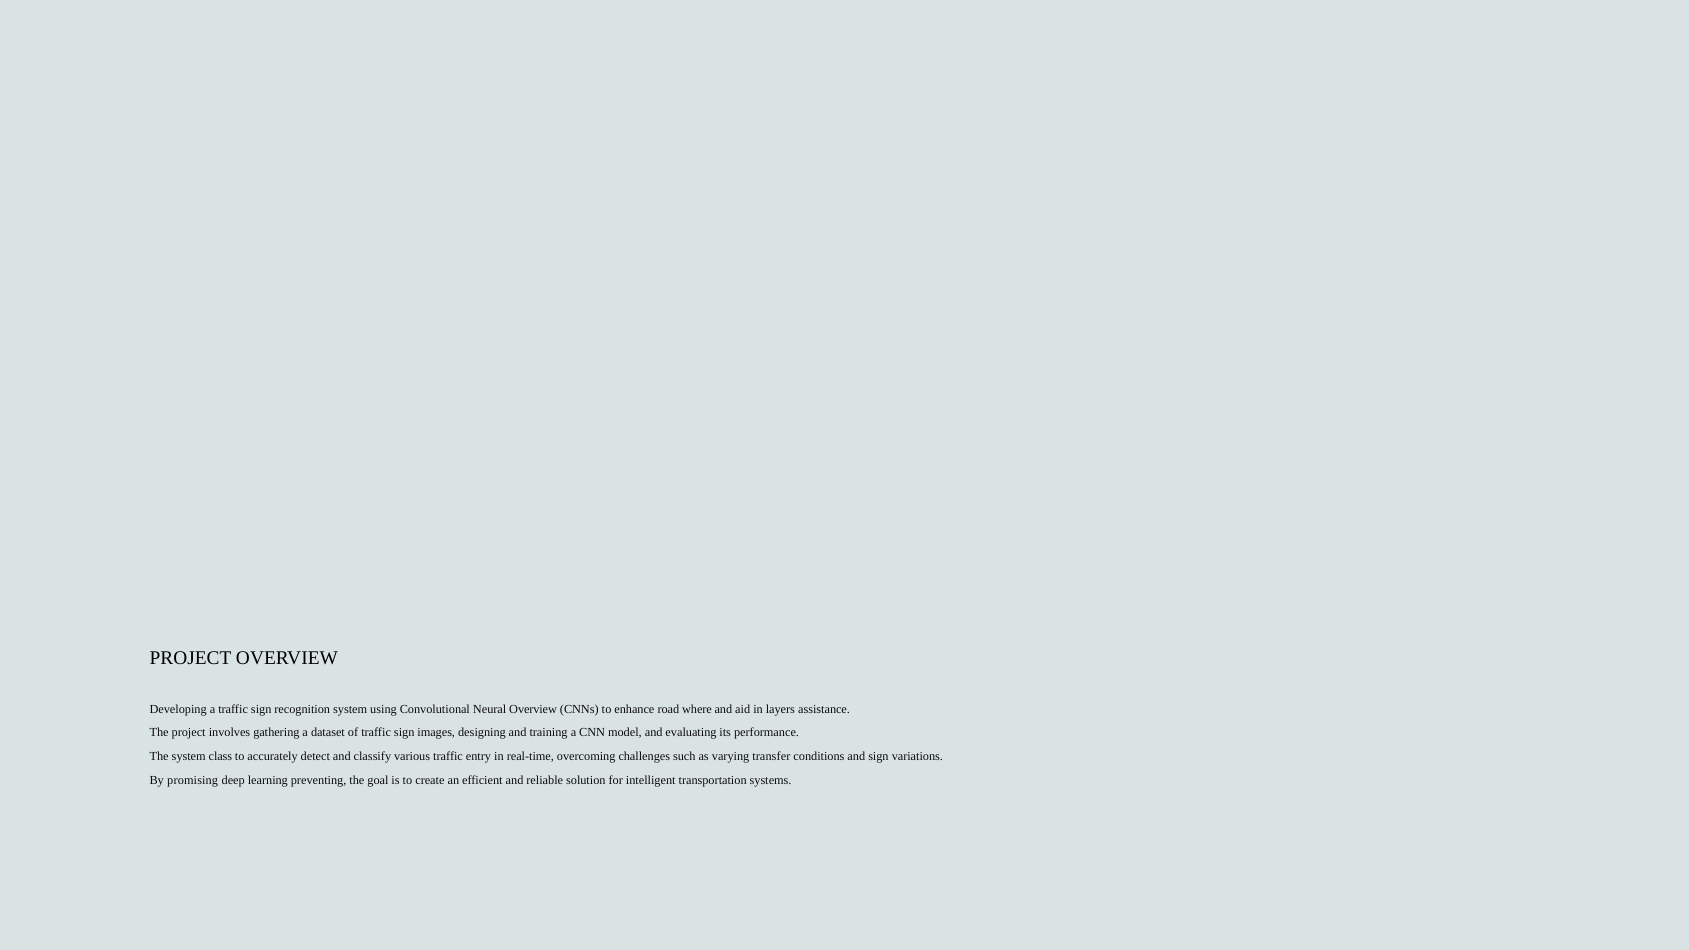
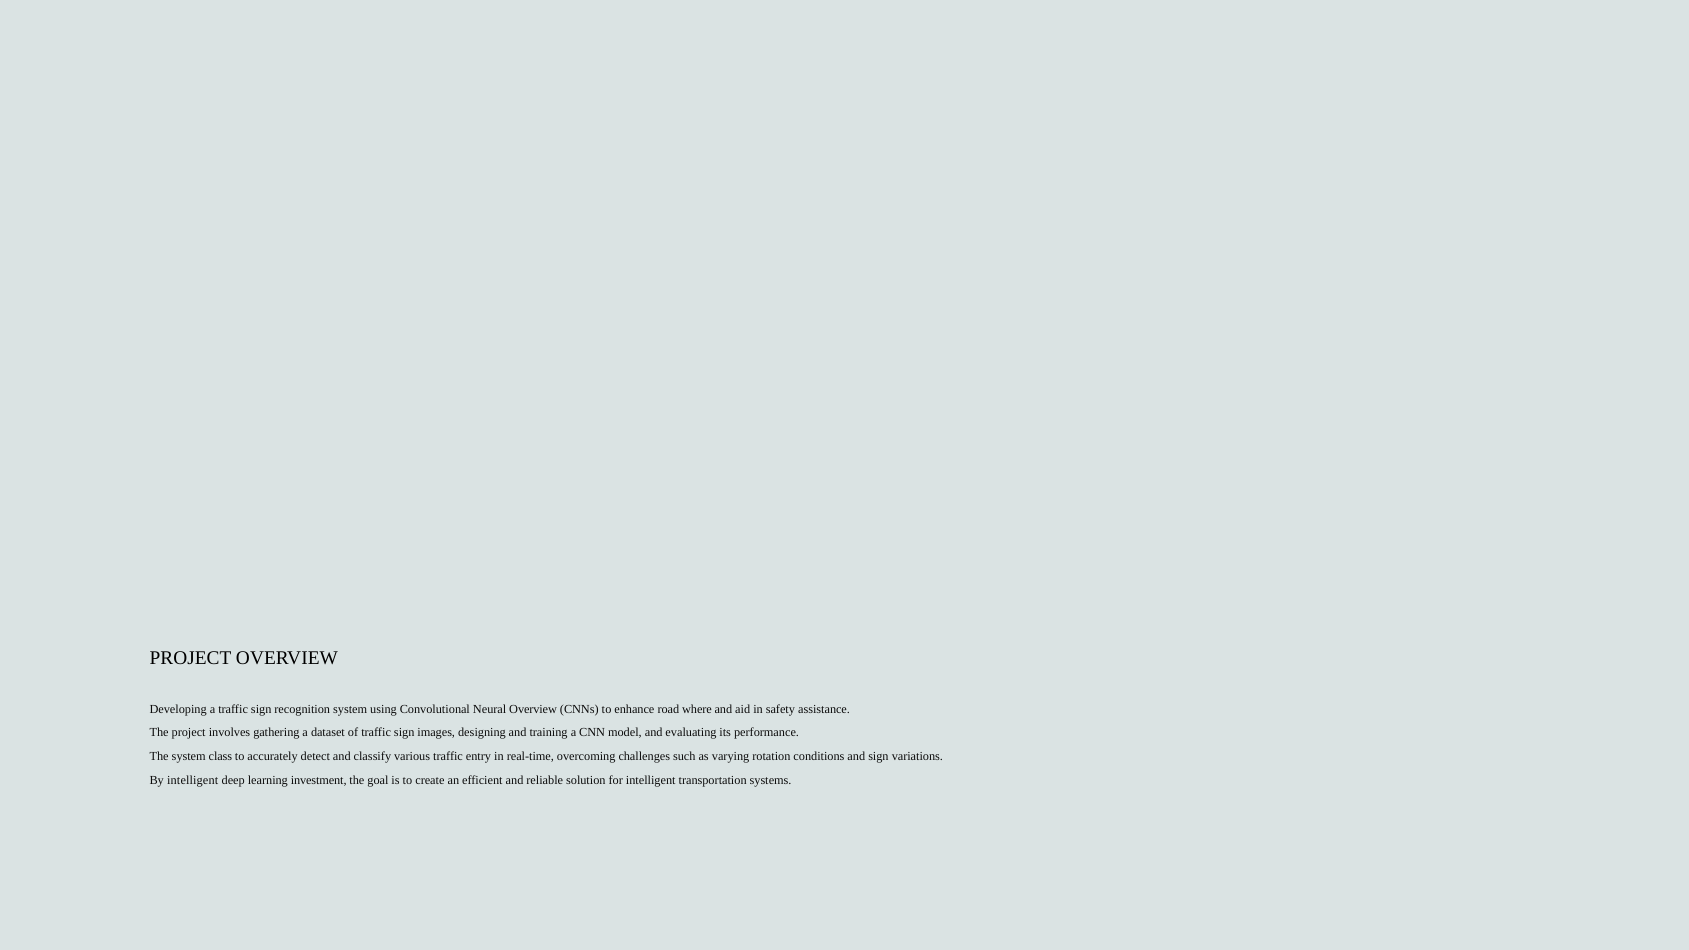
layers: layers -> safety
transfer: transfer -> rotation
By promising: promising -> intelligent
preventing: preventing -> investment
